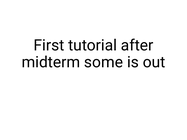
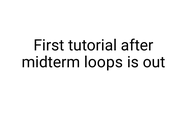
some: some -> loops
